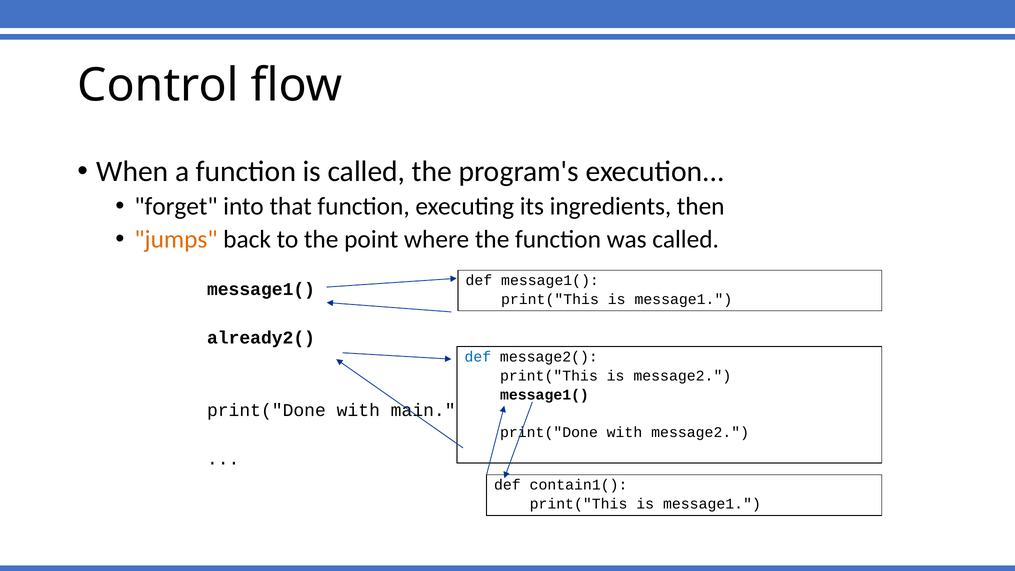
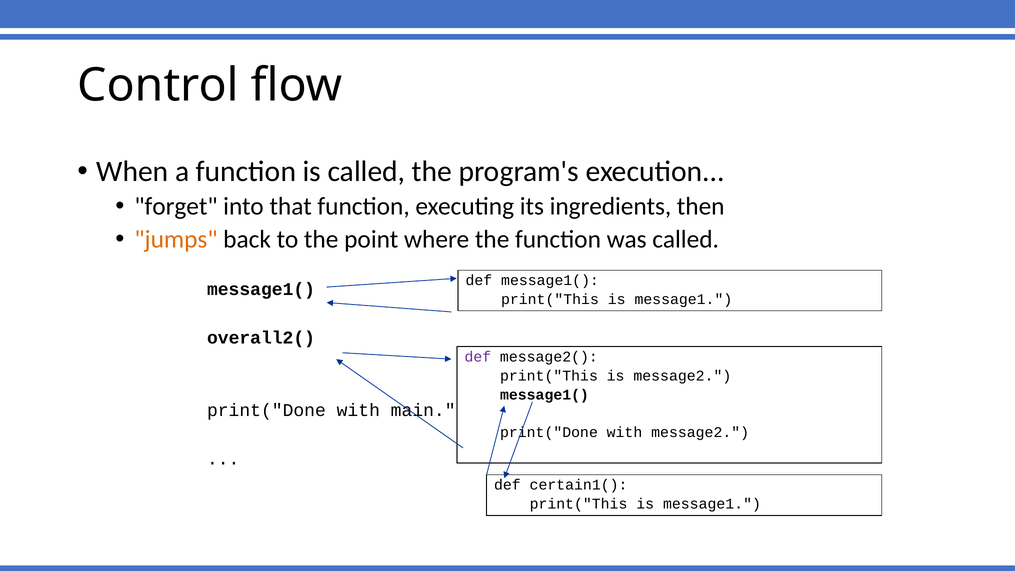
already2(: already2( -> overall2(
def at (478, 357) colour: blue -> purple
contain1(: contain1( -> certain1(
